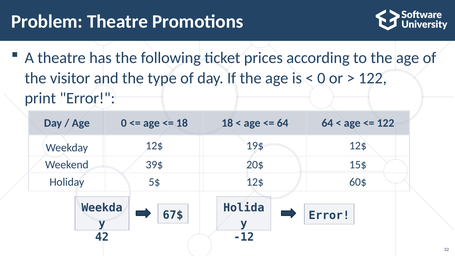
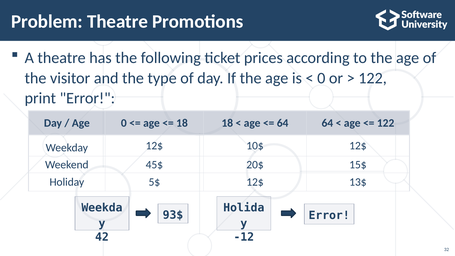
19$: 19$ -> 10$
39$: 39$ -> 45$
60$: 60$ -> 13$
67$: 67$ -> 93$
